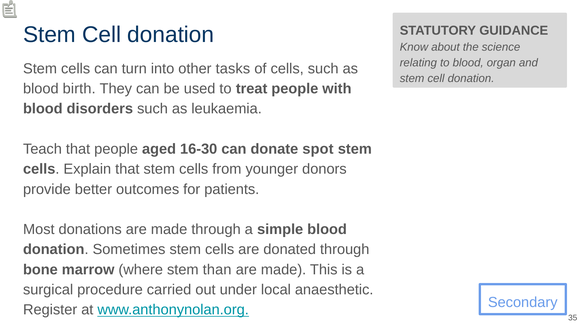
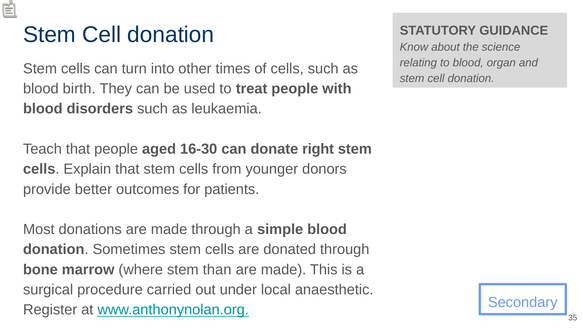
tasks: tasks -> times
spot: spot -> right
